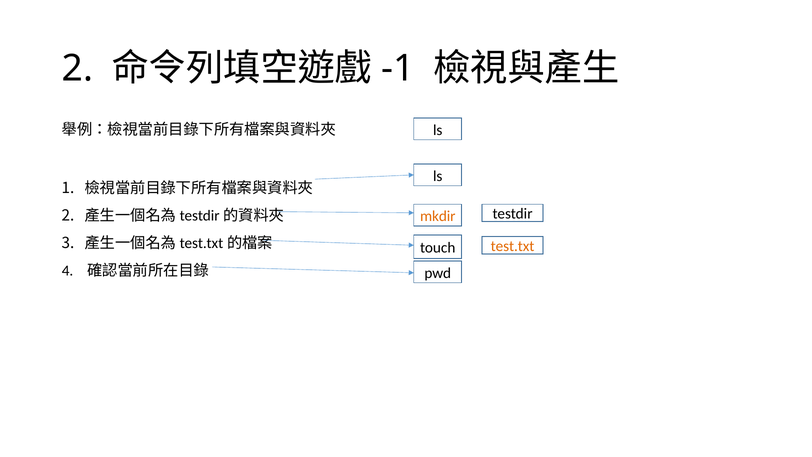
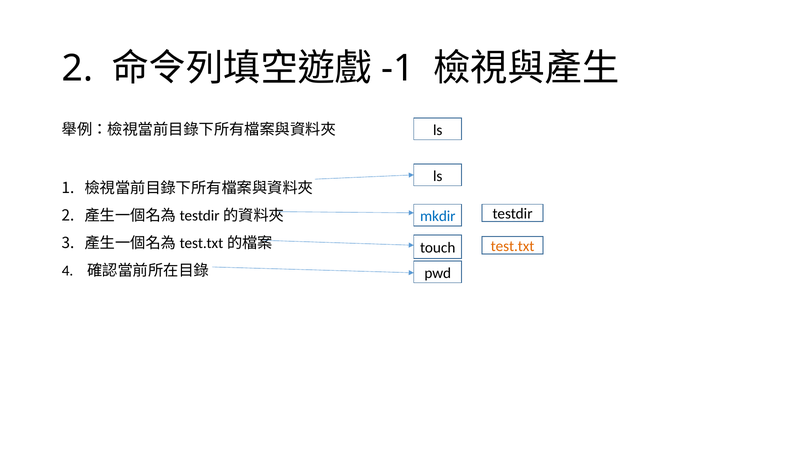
mkdir colour: orange -> blue
